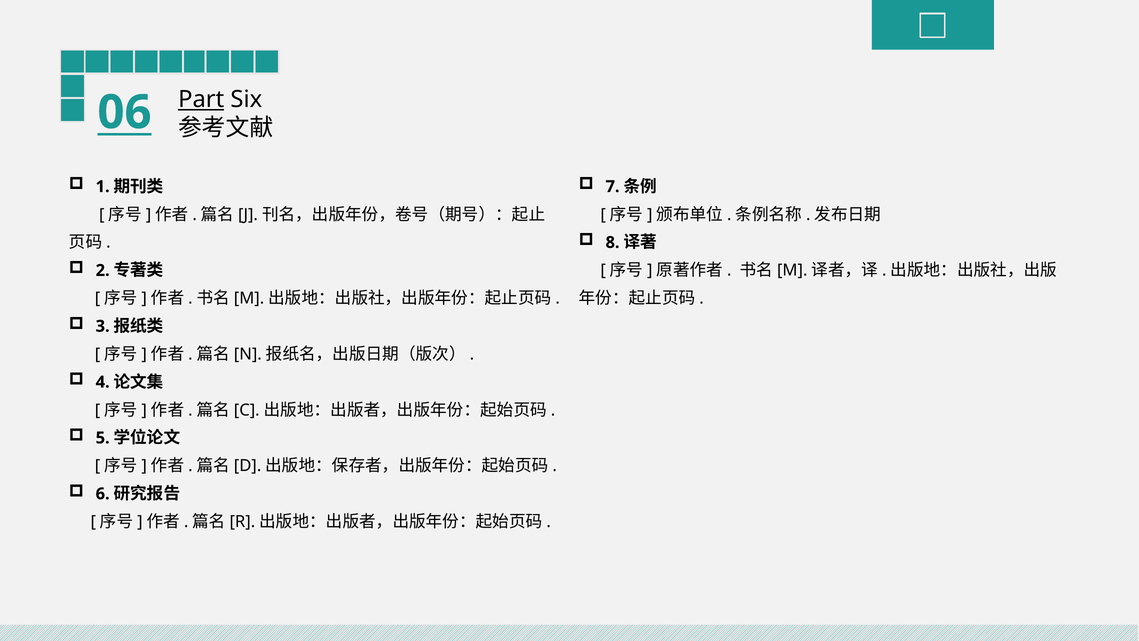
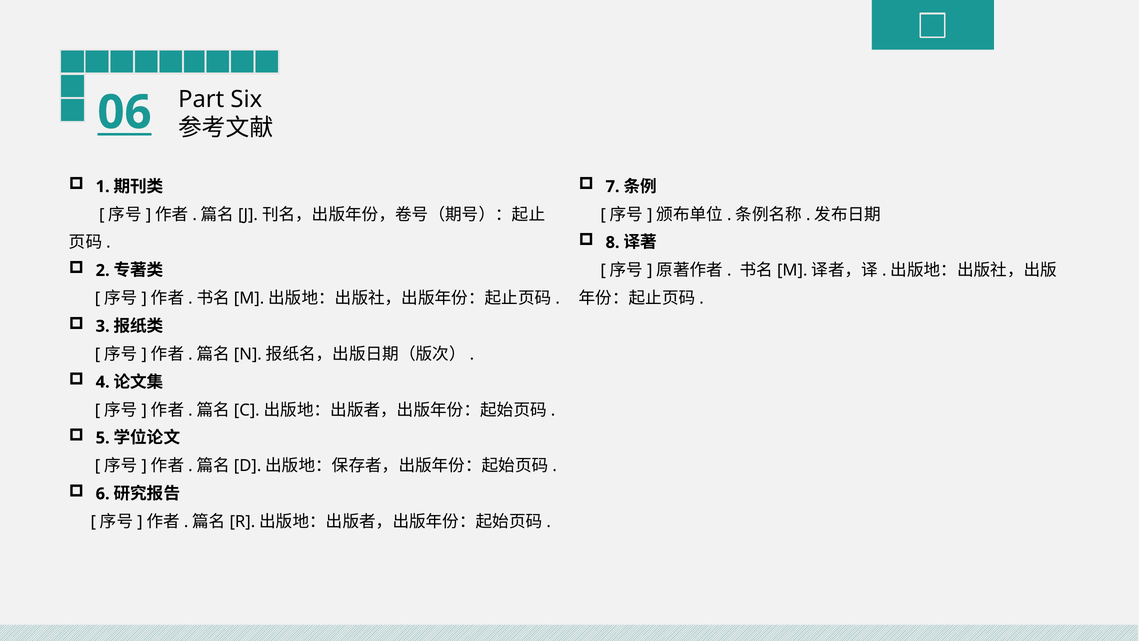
Part underline: present -> none
